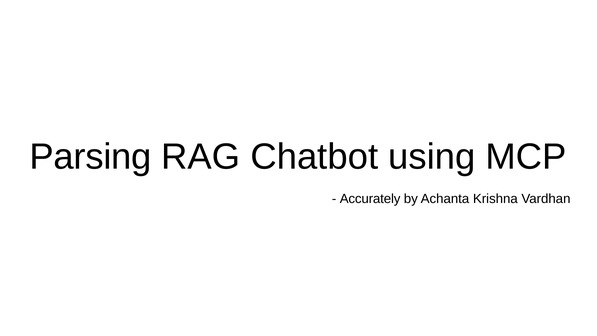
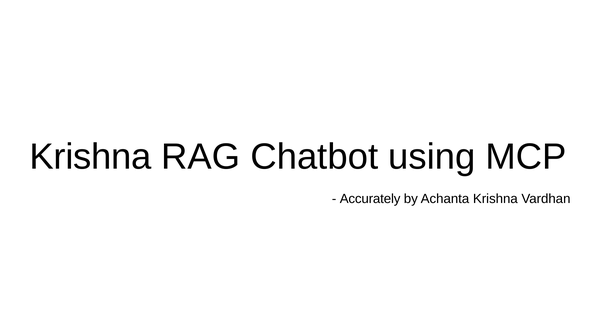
Parsing at (91, 157): Parsing -> Krishna
